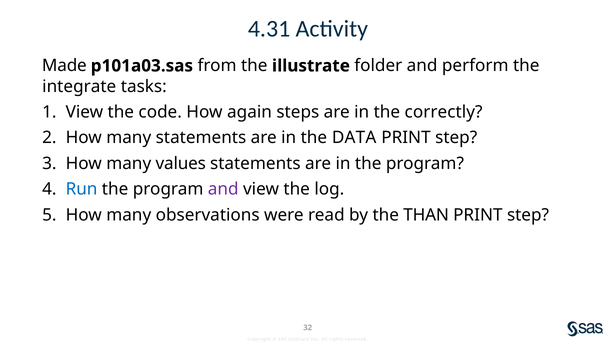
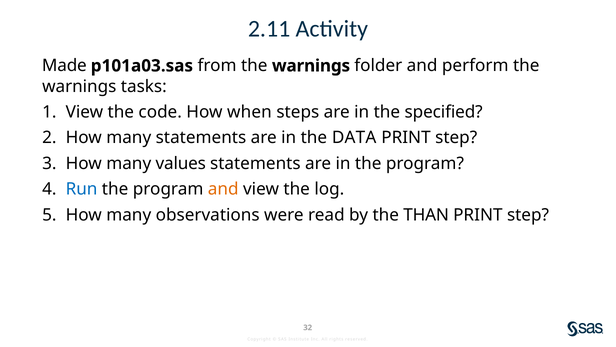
4.31: 4.31 -> 2.11
from the illustrate: illustrate -> warnings
integrate at (79, 86): integrate -> warnings
again: again -> when
correctly: correctly -> specified
and at (223, 189) colour: purple -> orange
